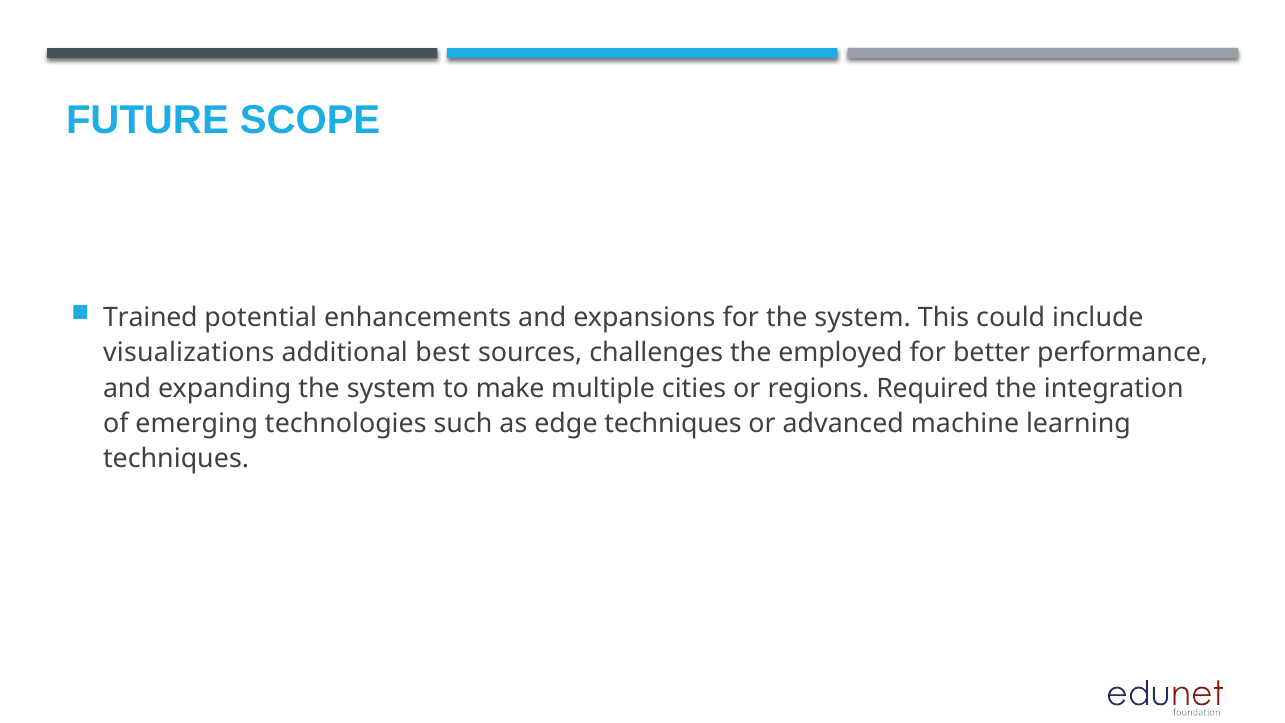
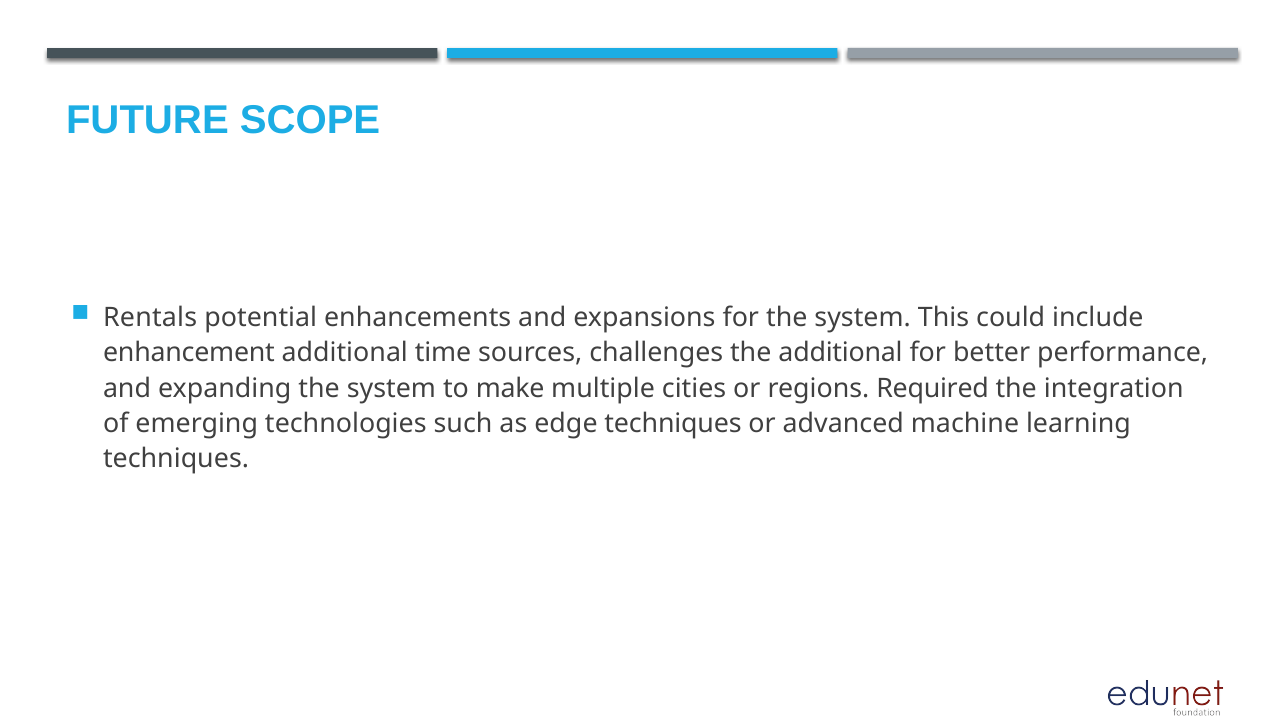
Trained: Trained -> Rentals
visualizations: visualizations -> enhancement
best: best -> time
the employed: employed -> additional
